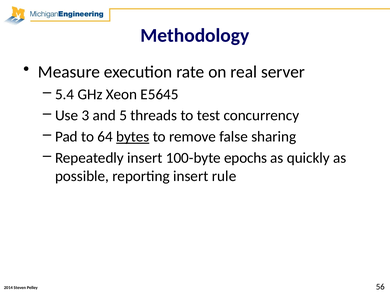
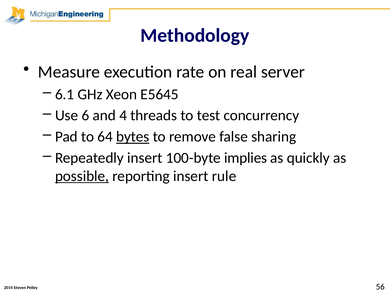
5.4: 5.4 -> 6.1
3: 3 -> 6
5: 5 -> 4
epochs: epochs -> implies
possible underline: none -> present
